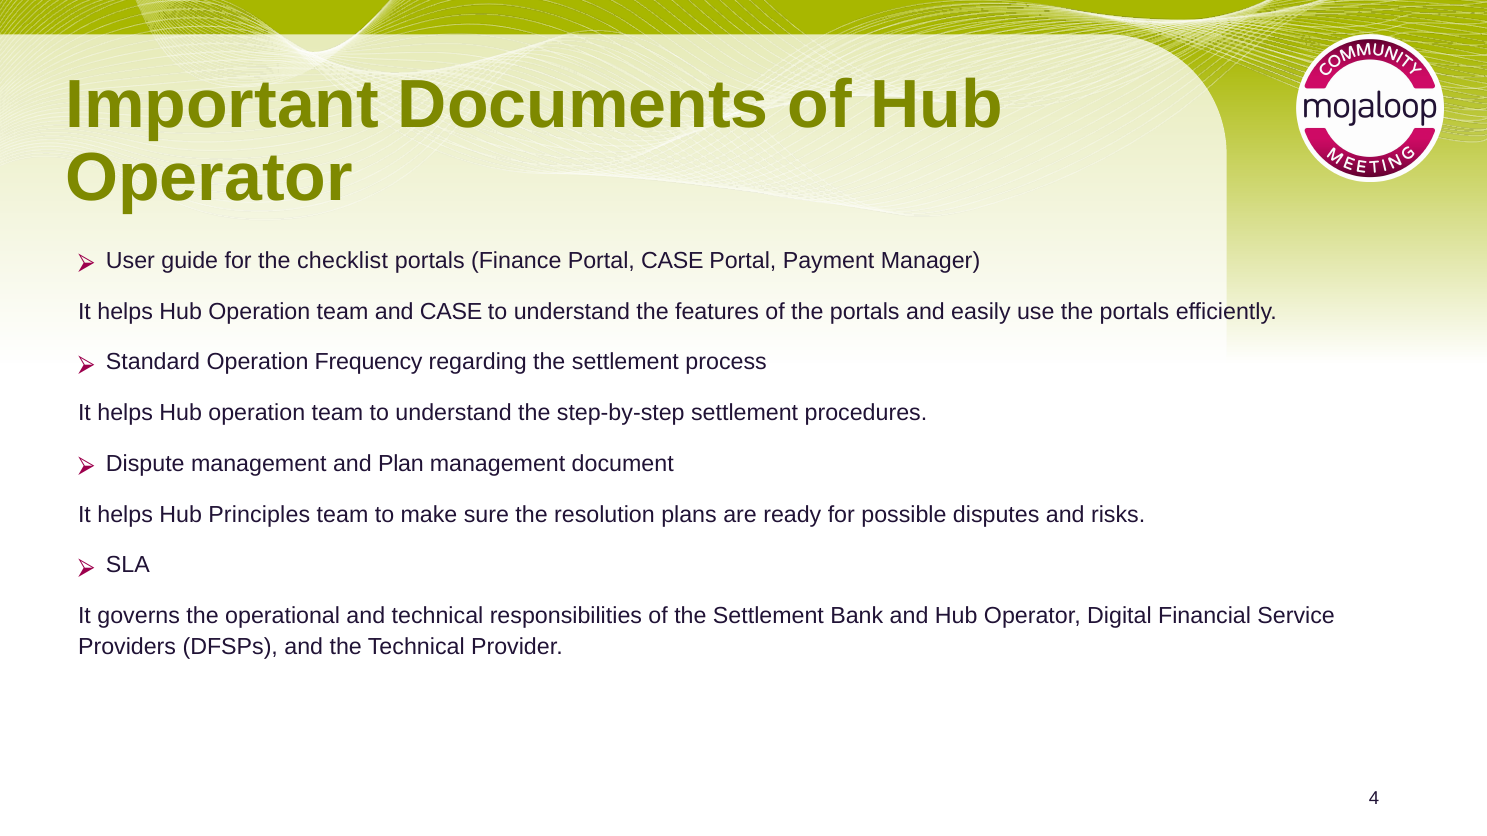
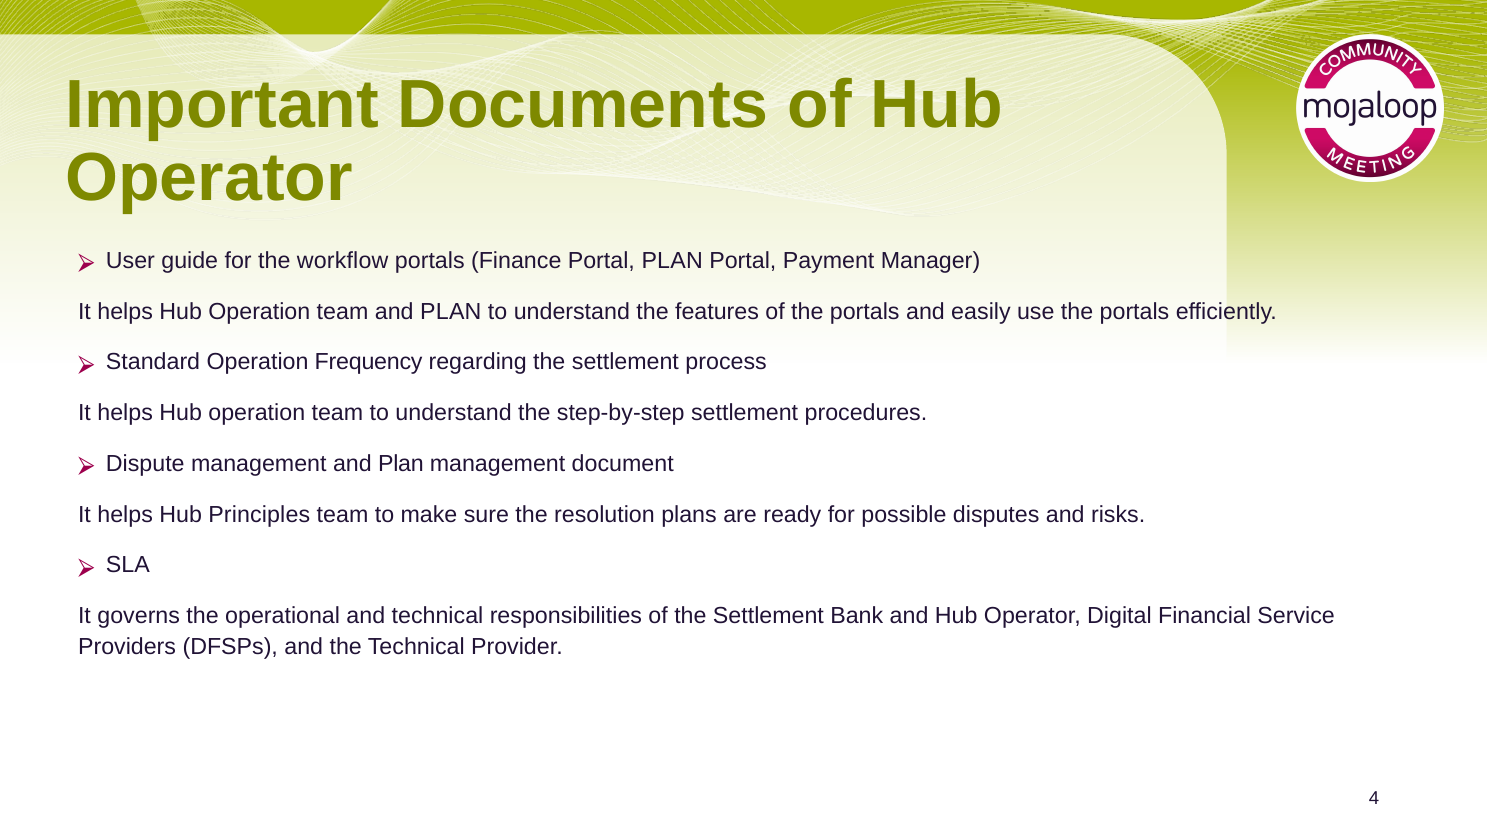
checklist: checklist -> workflow
Portal CASE: CASE -> PLAN
team and CASE: CASE -> PLAN
